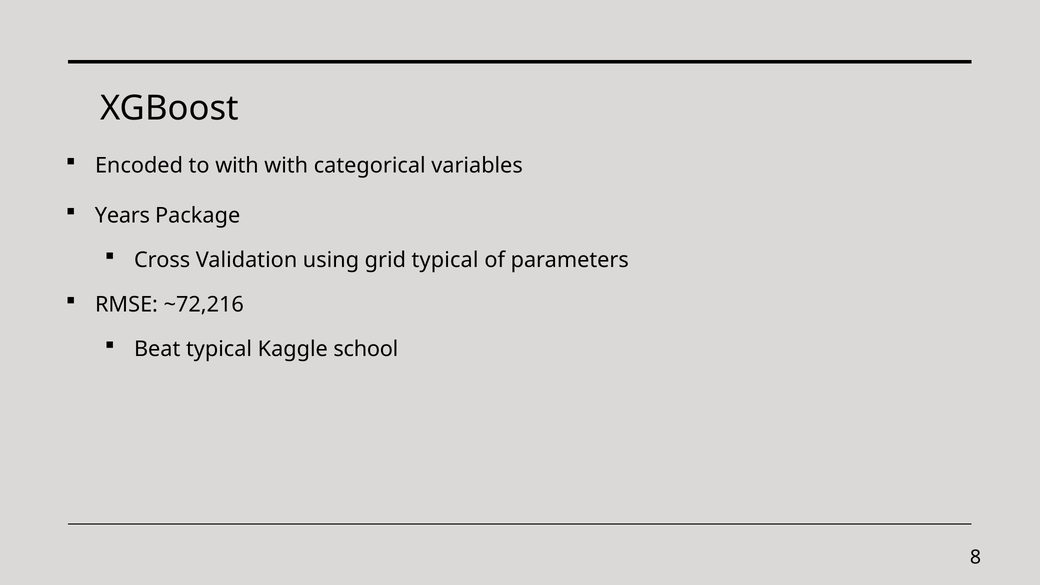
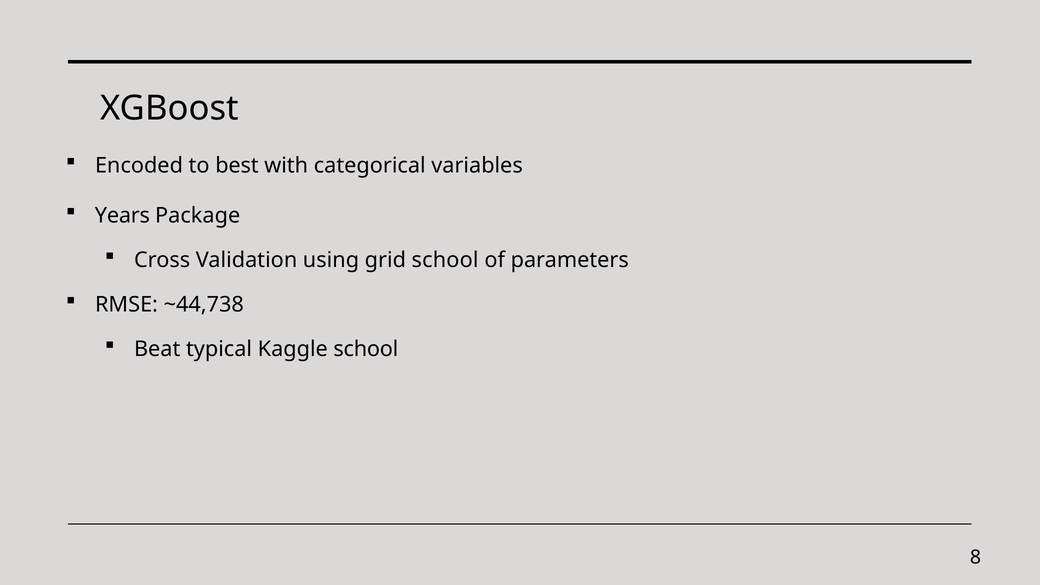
to with: with -> best
grid typical: typical -> school
~72,216: ~72,216 -> ~44,738
